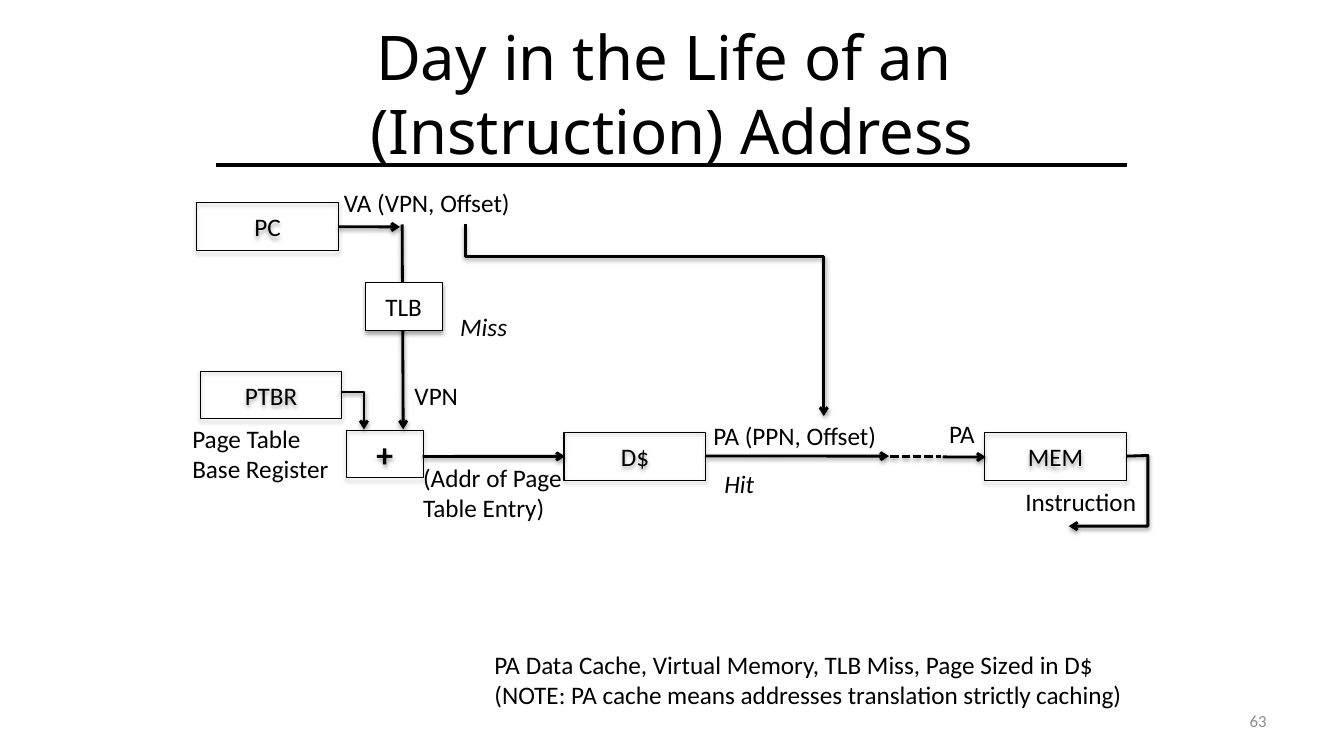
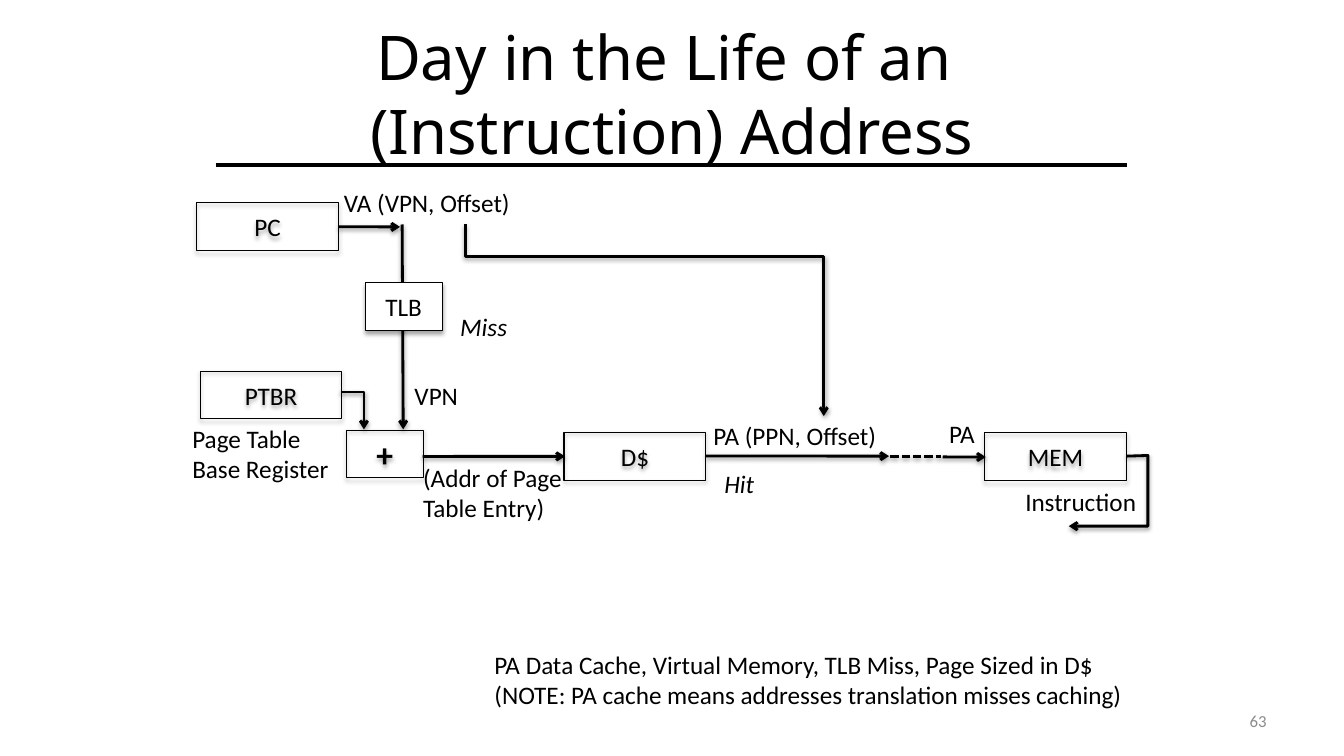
strictly: strictly -> misses
